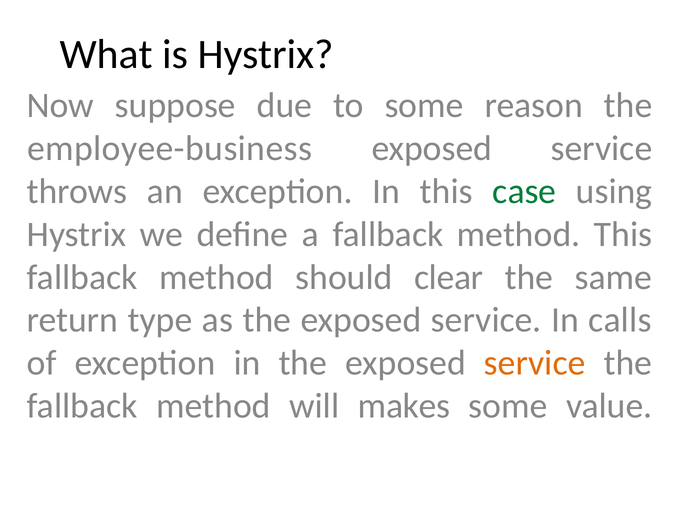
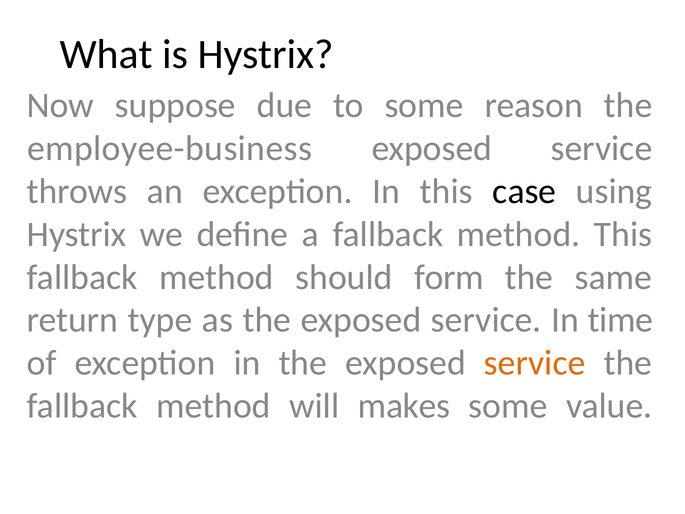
case colour: green -> black
clear: clear -> form
calls: calls -> time
